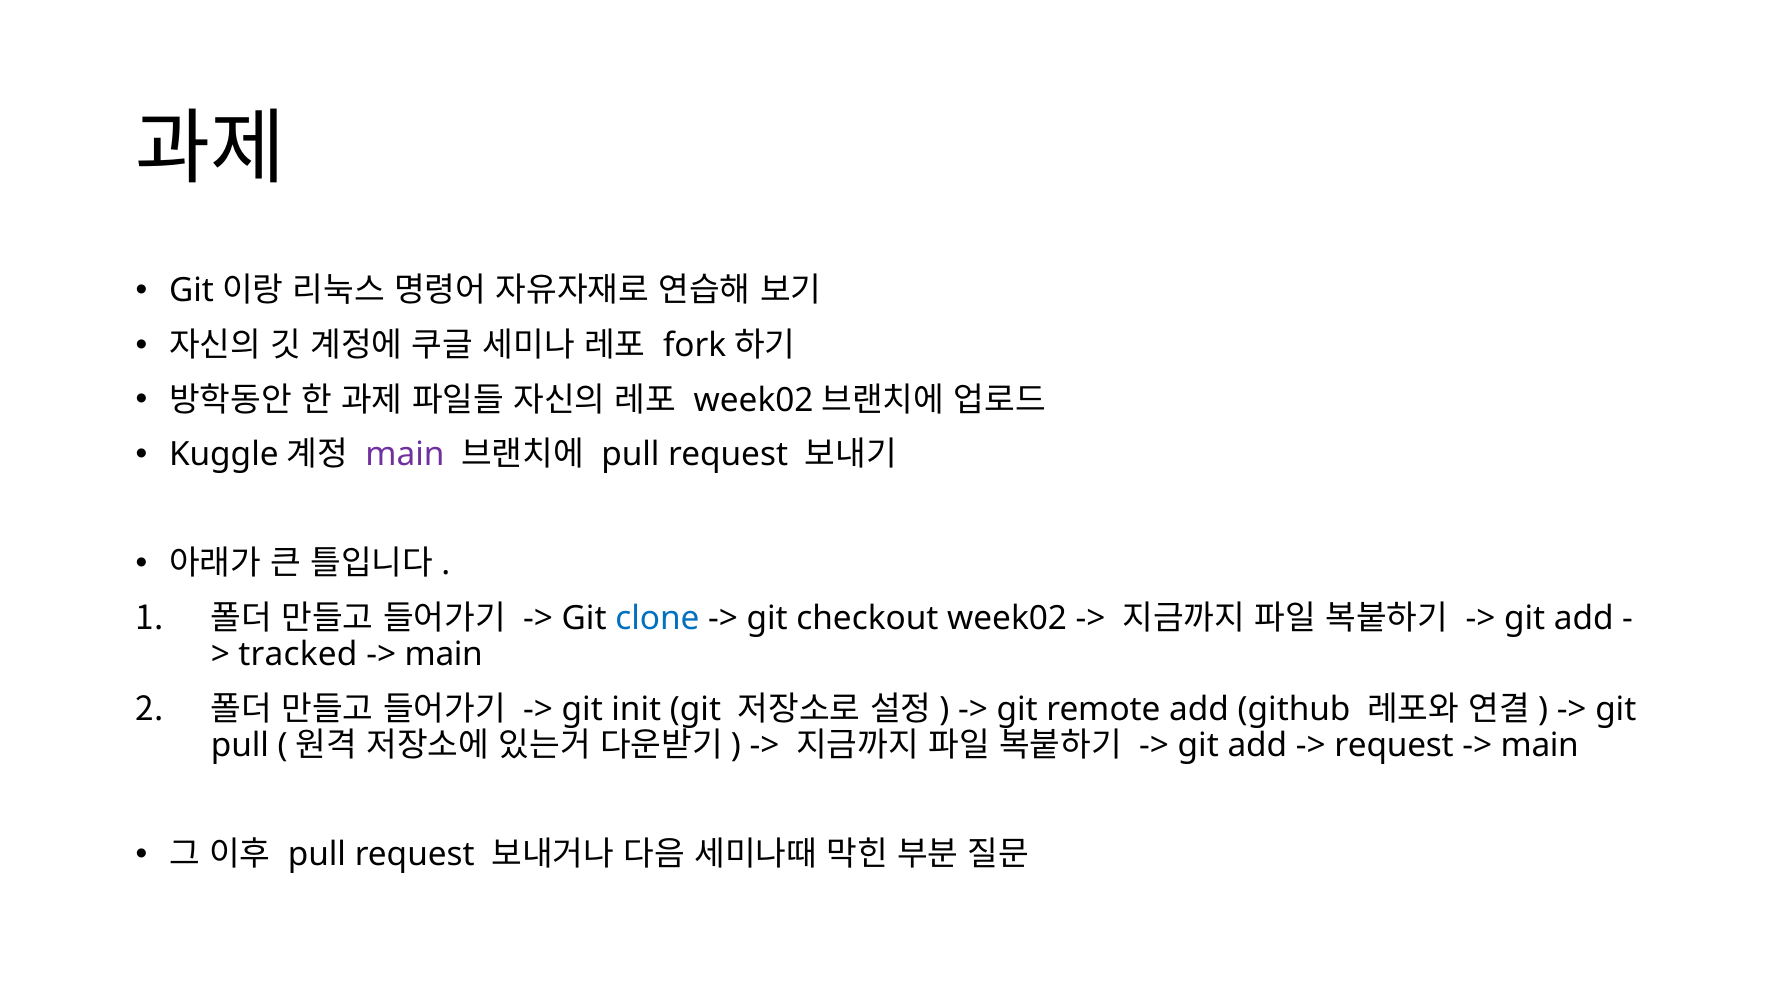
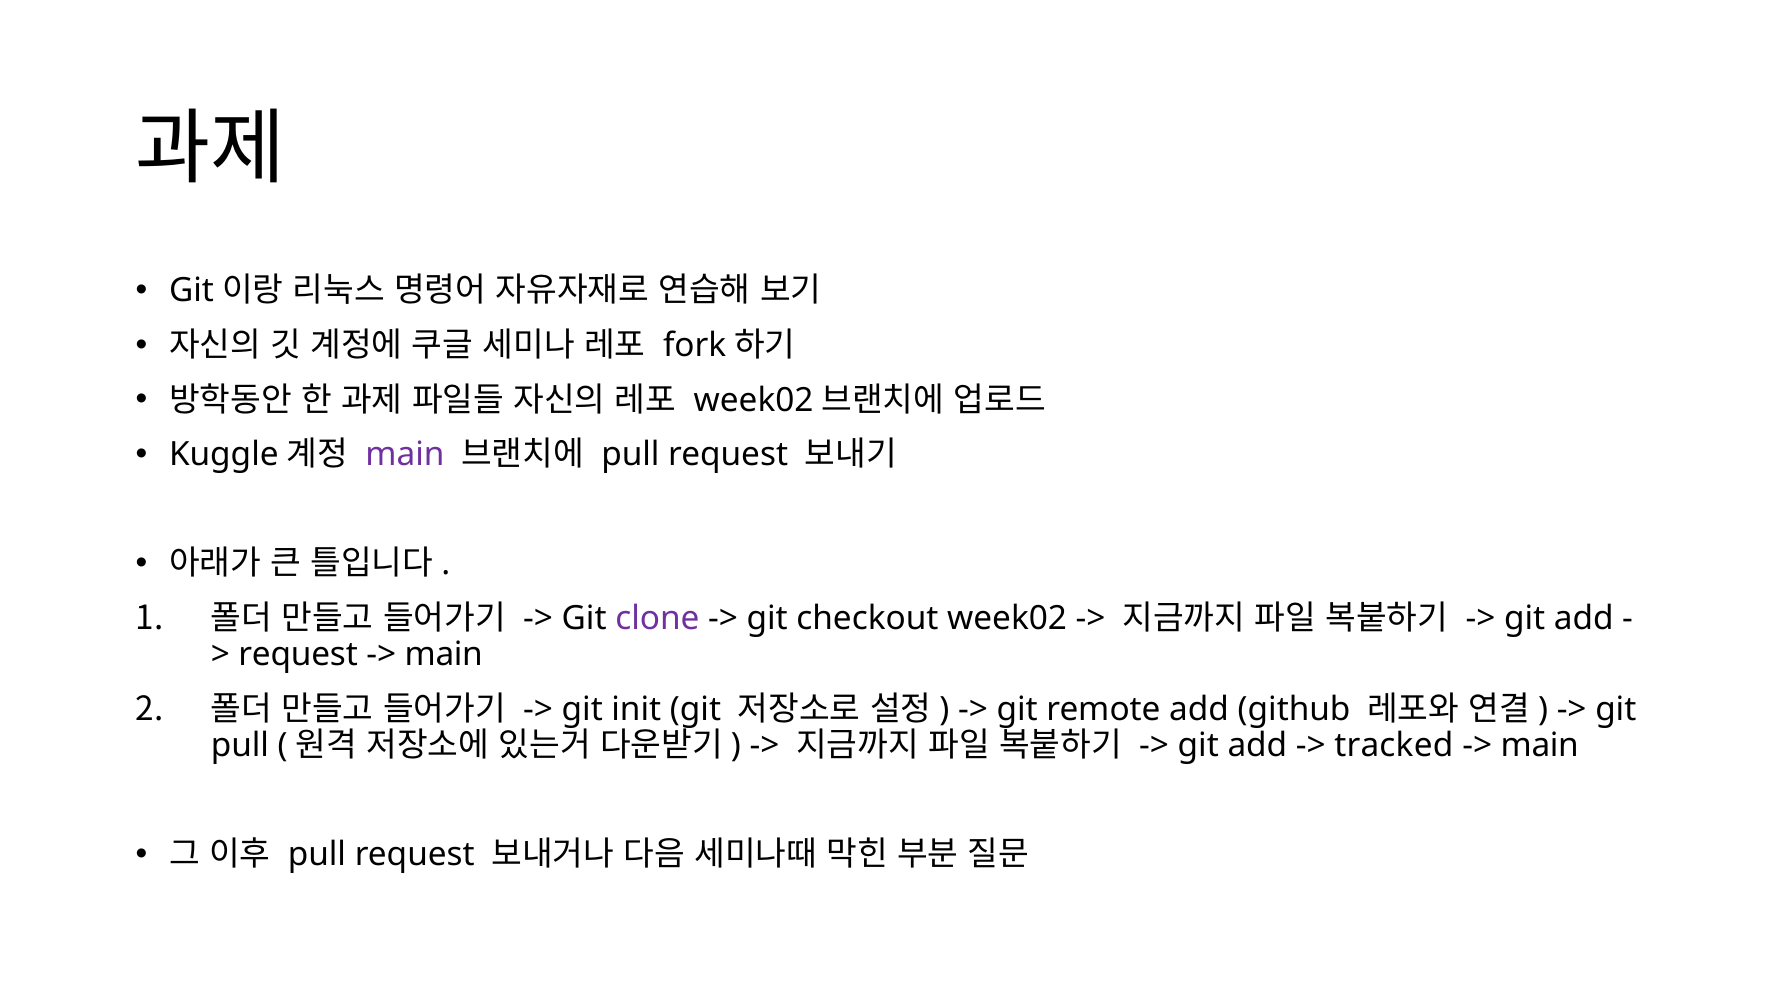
clone colour: blue -> purple
tracked at (298, 655): tracked -> request
request at (1394, 745): request -> tracked
